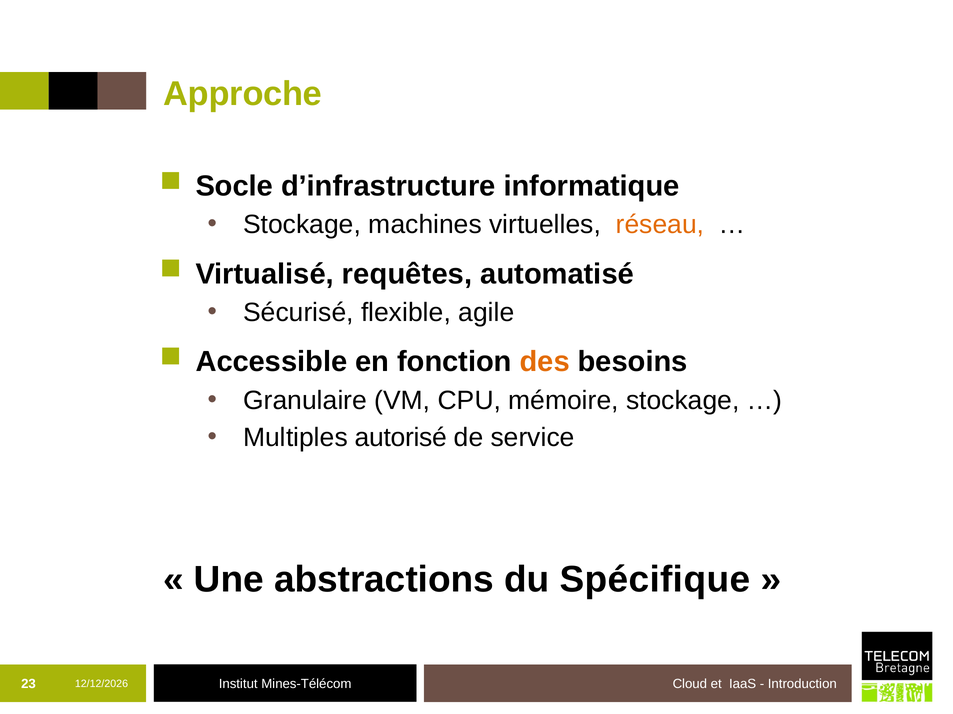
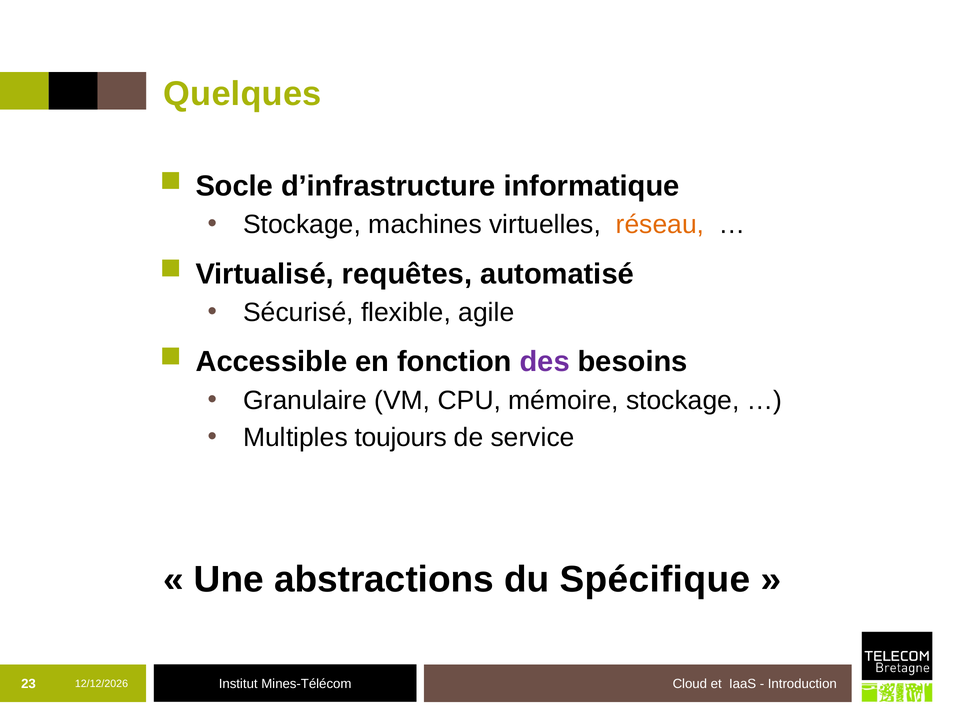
Approche: Approche -> Quelques
des colour: orange -> purple
autorisé: autorisé -> toujours
